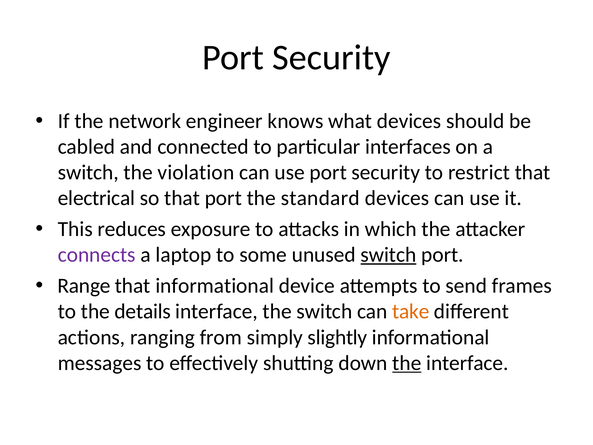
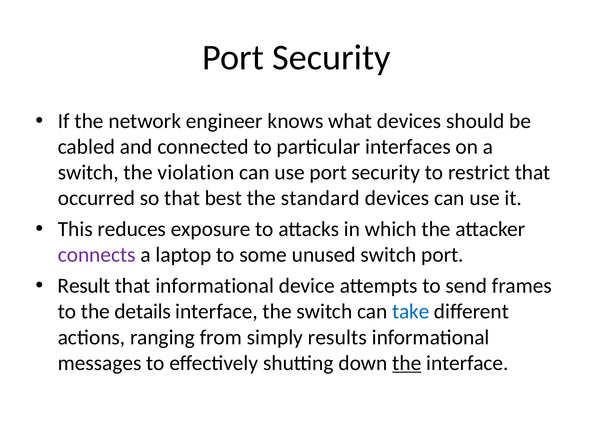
electrical: electrical -> occurred
that port: port -> best
switch at (388, 255) underline: present -> none
Range: Range -> Result
take colour: orange -> blue
slightly: slightly -> results
